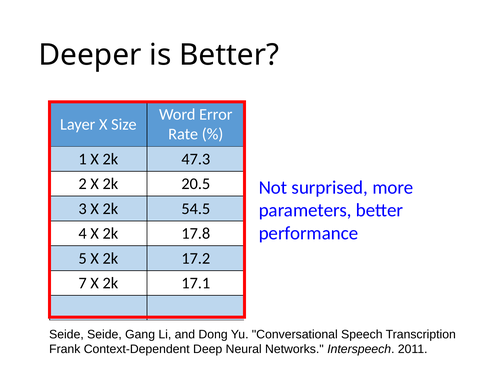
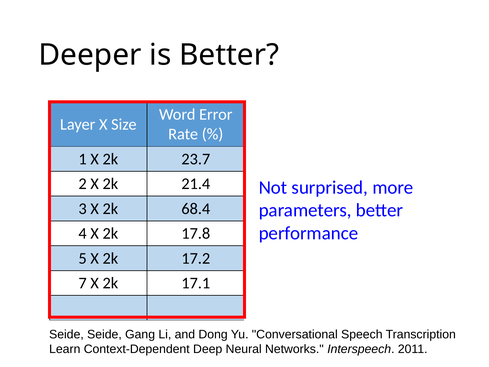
47.3: 47.3 -> 23.7
20.5: 20.5 -> 21.4
54.5: 54.5 -> 68.4
Frank: Frank -> Learn
